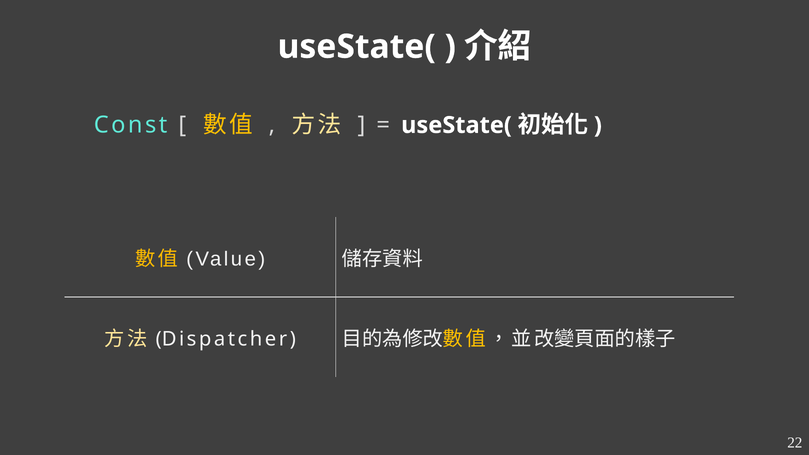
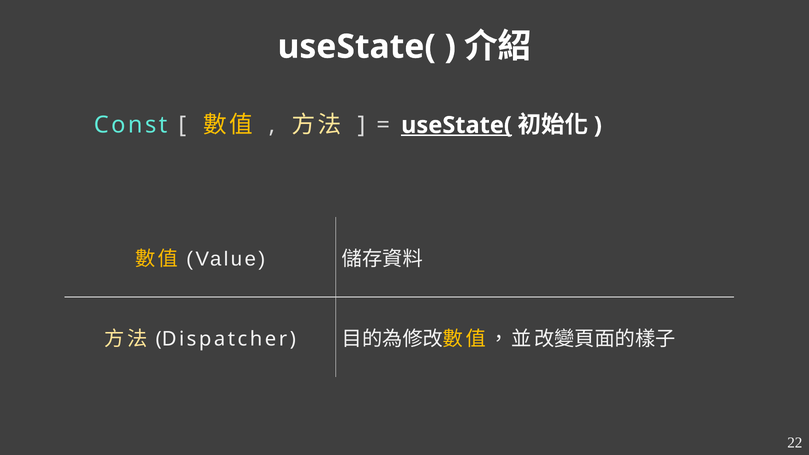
useState( at (456, 125) underline: none -> present
